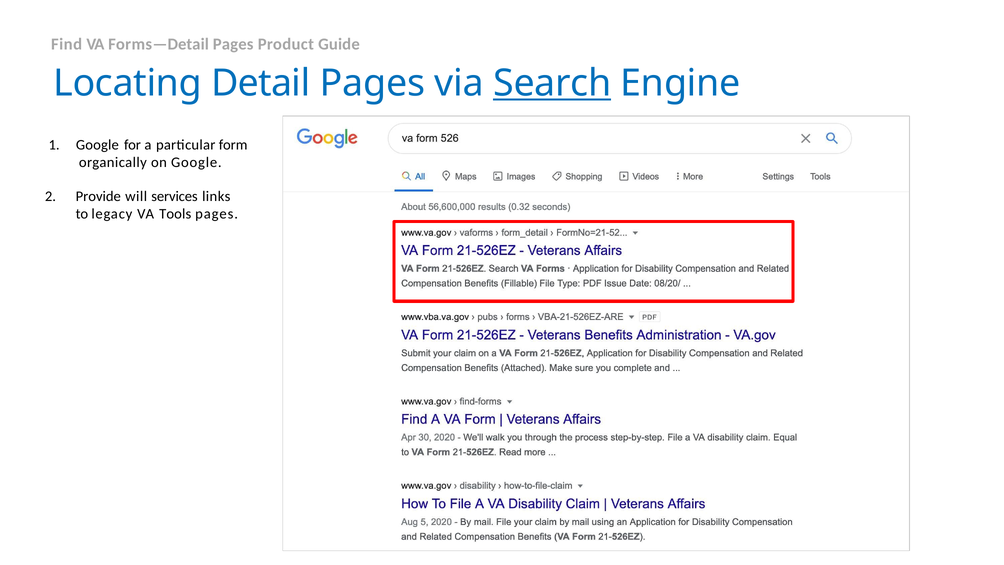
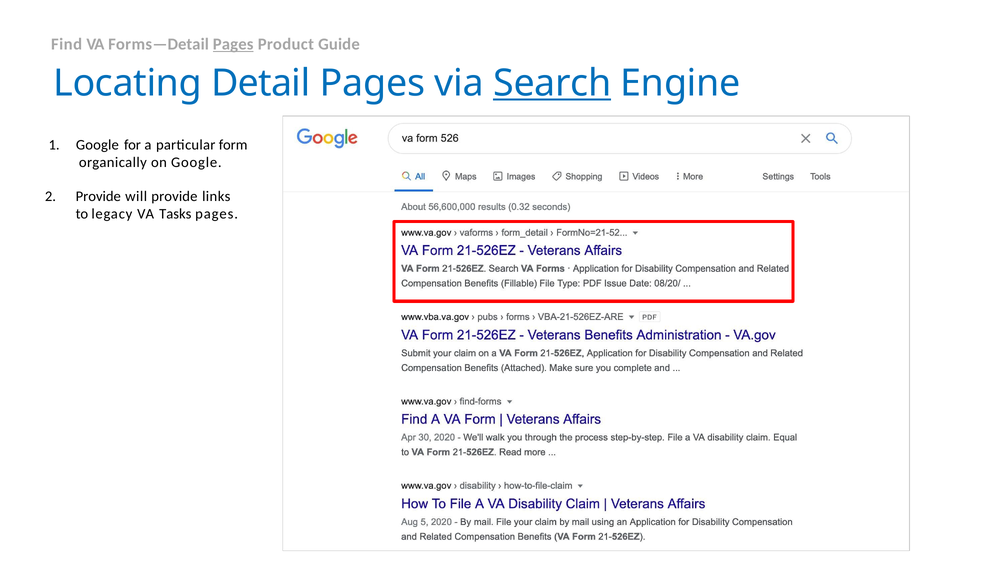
Pages at (233, 44) underline: none -> present
will services: services -> provide
Tools: Tools -> Tasks
